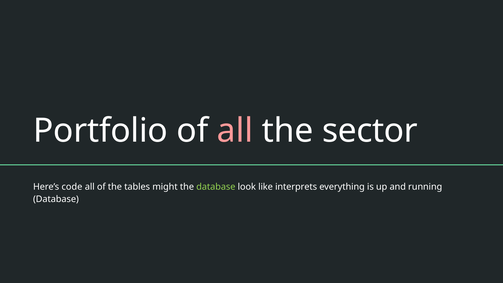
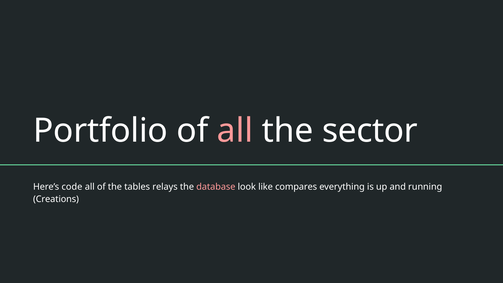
might: might -> relays
database at (216, 187) colour: light green -> pink
interprets: interprets -> compares
Database at (56, 199): Database -> Creations
